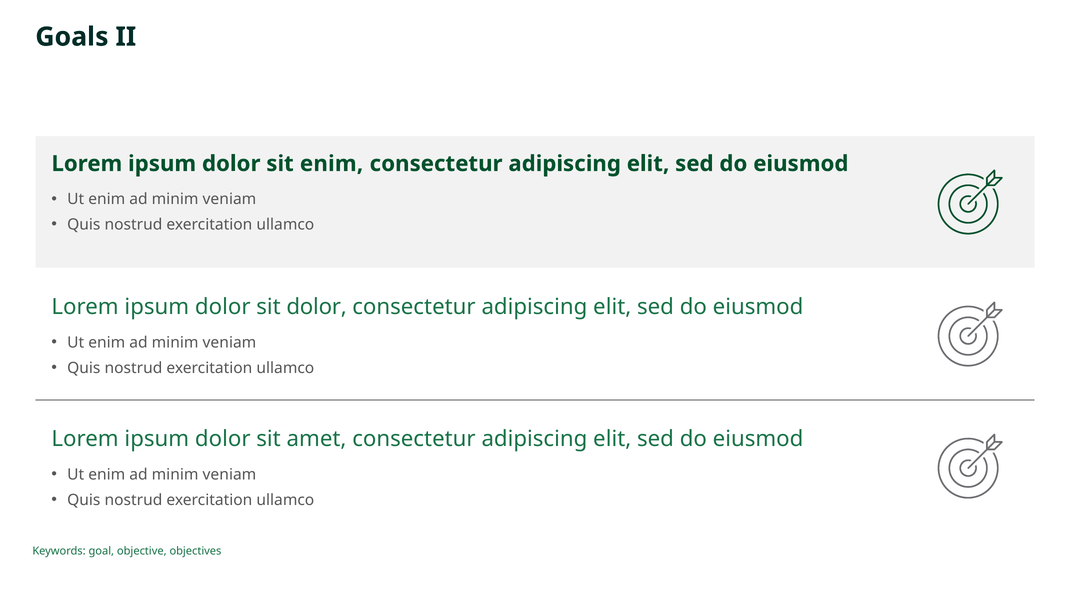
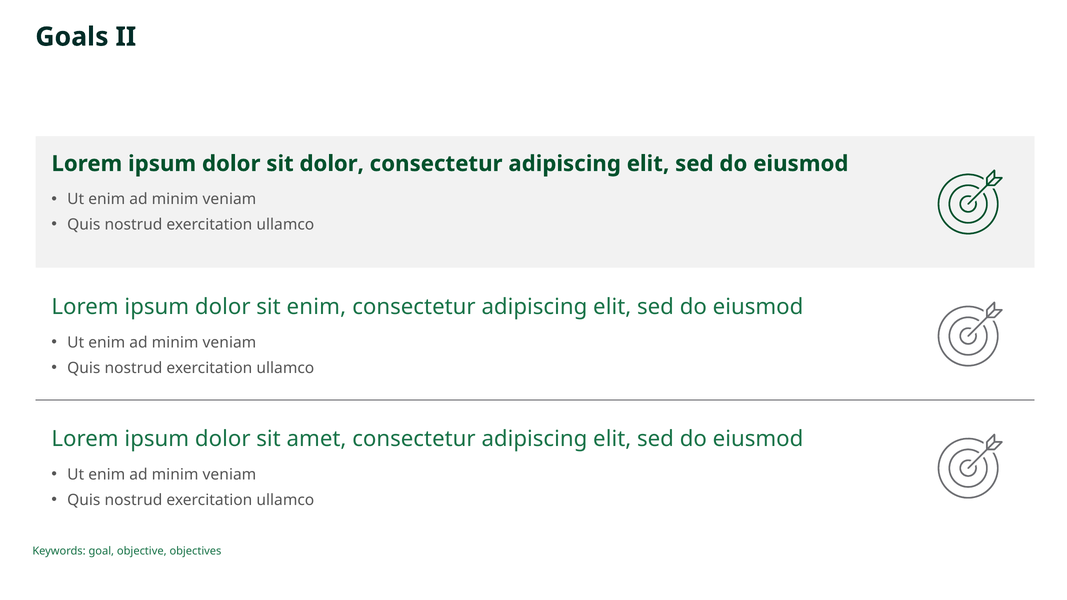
sit enim: enim -> dolor
sit dolor: dolor -> enim
